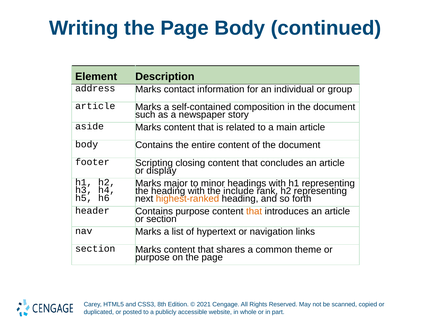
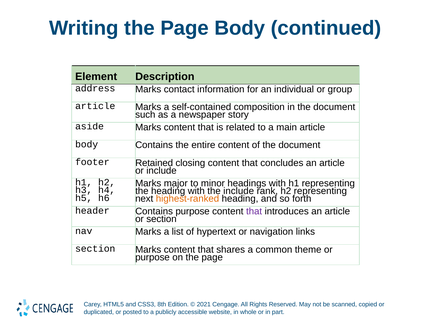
Scripting: Scripting -> Retained
or display: display -> include
that at (254, 212) colour: orange -> purple
